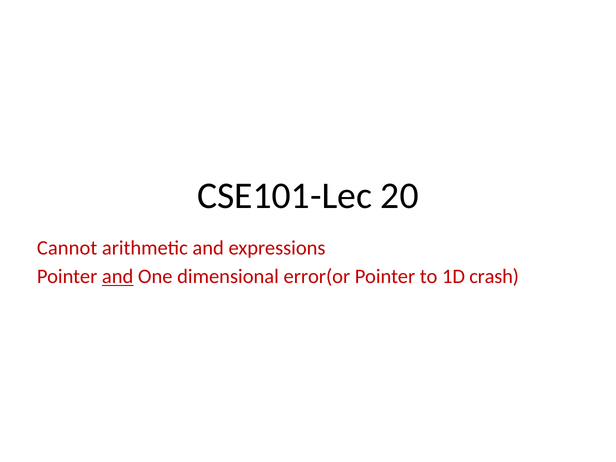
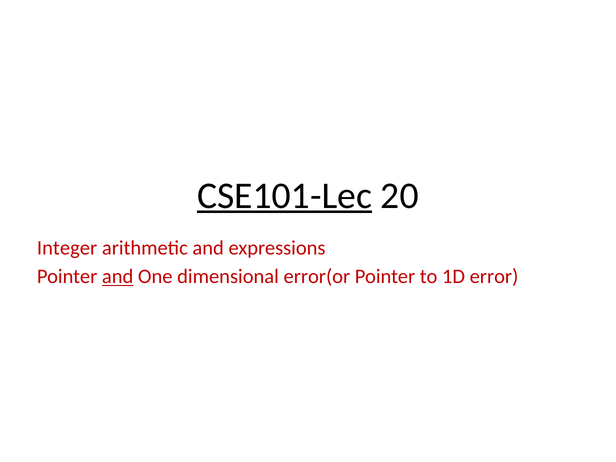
CSE101-Lec underline: none -> present
Cannot: Cannot -> Integer
crash: crash -> error
